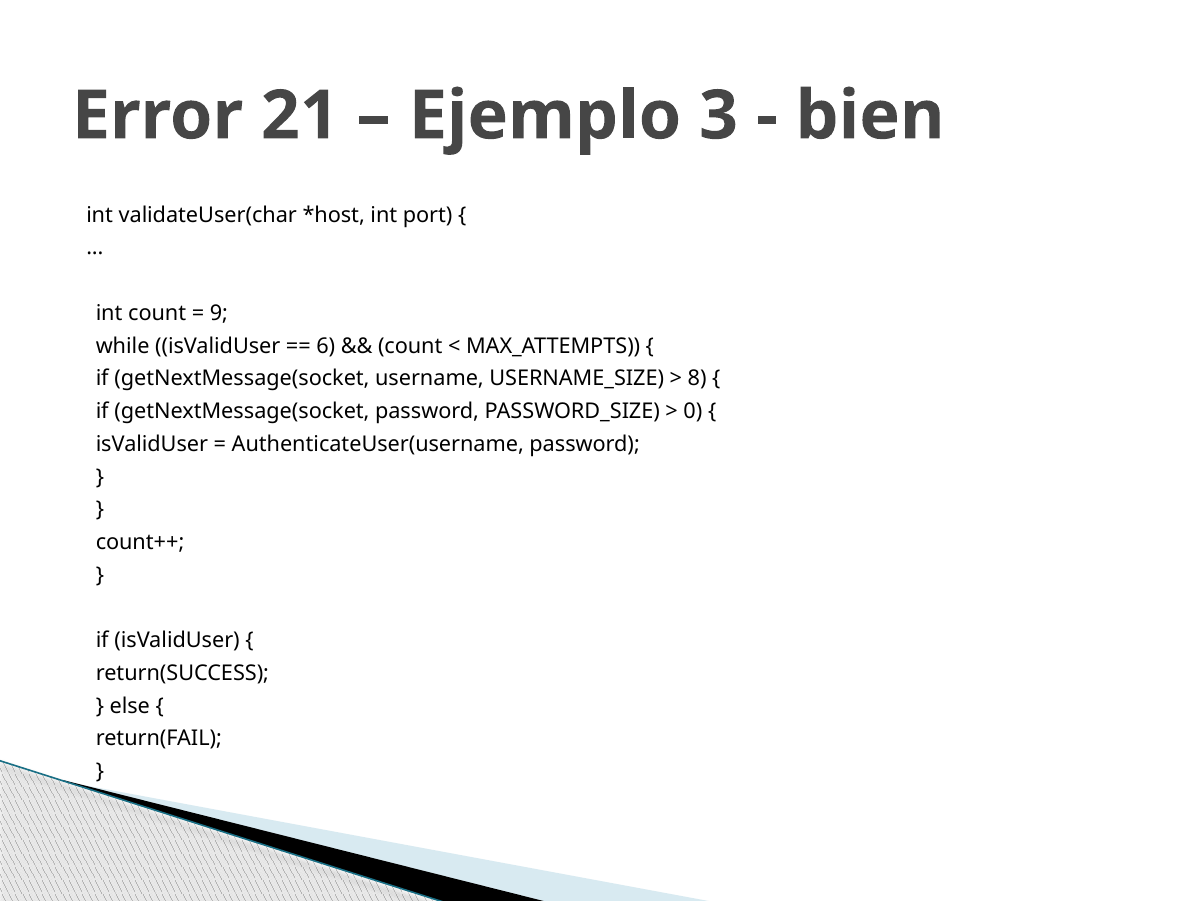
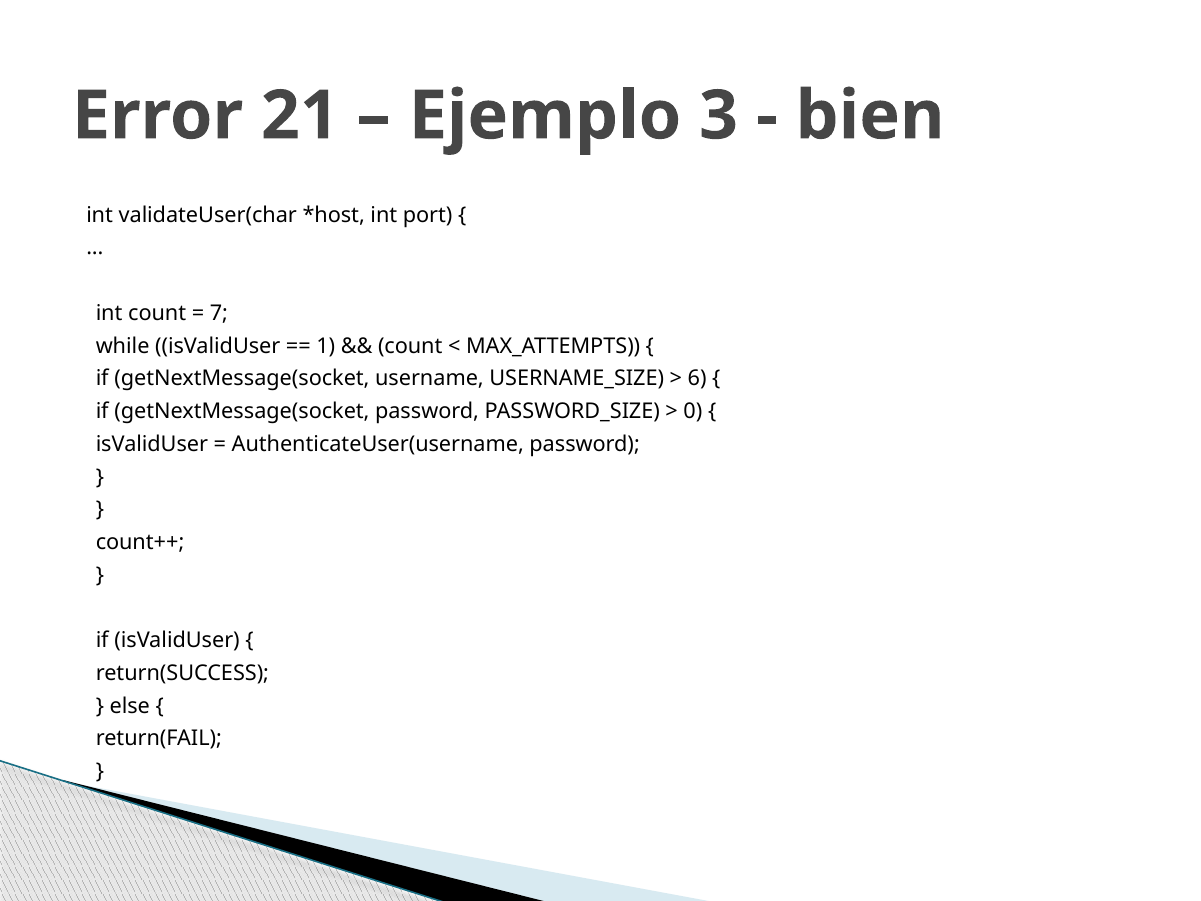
9: 9 -> 7
6: 6 -> 1
8: 8 -> 6
